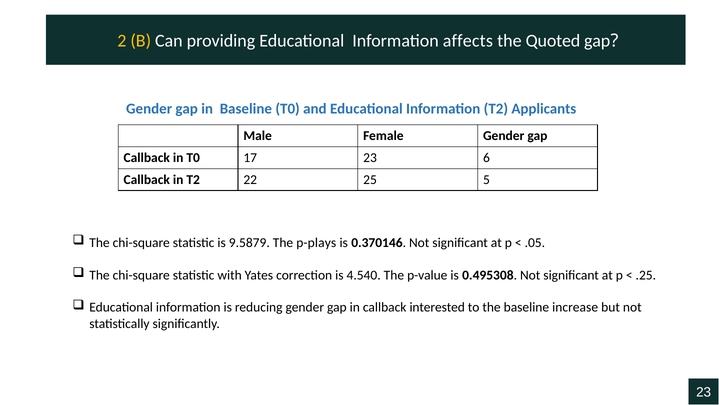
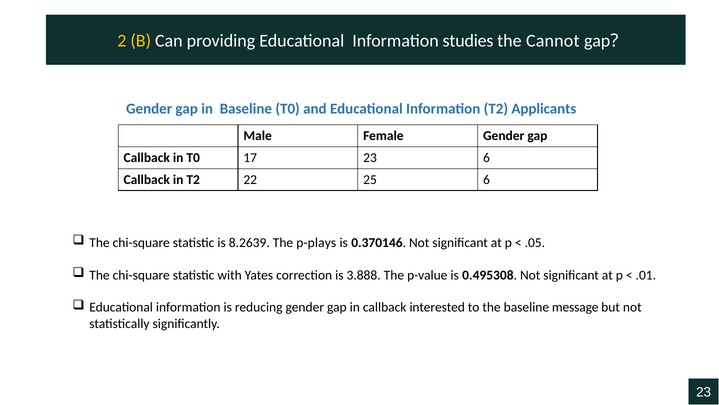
affects: affects -> studies
Quoted: Quoted -> Cannot
25 5: 5 -> 6
9.5879: 9.5879 -> 8.2639
4.540: 4.540 -> 3.888
.25: .25 -> .01
increase: increase -> message
